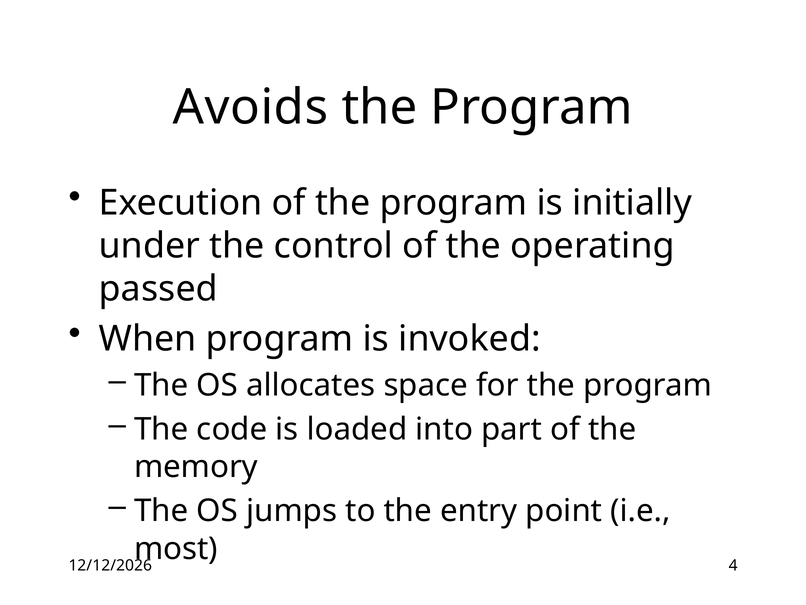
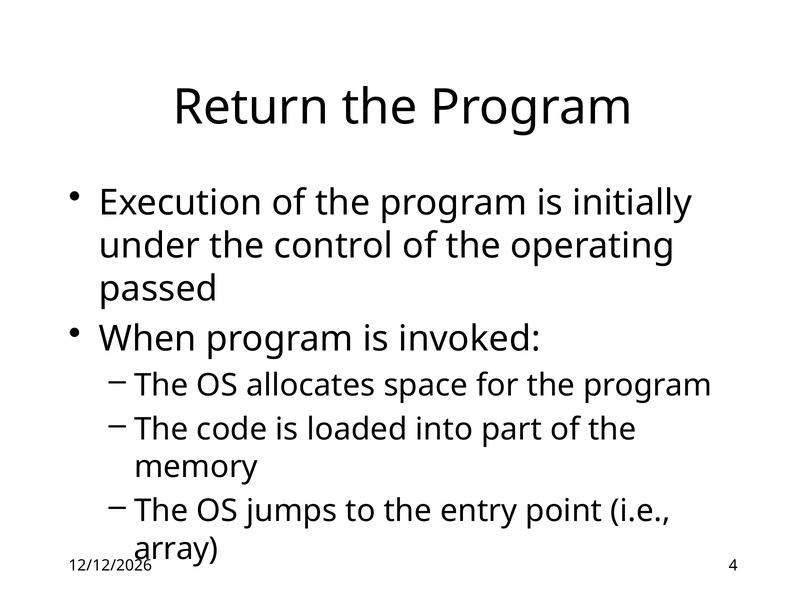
Avoids: Avoids -> Return
most: most -> array
